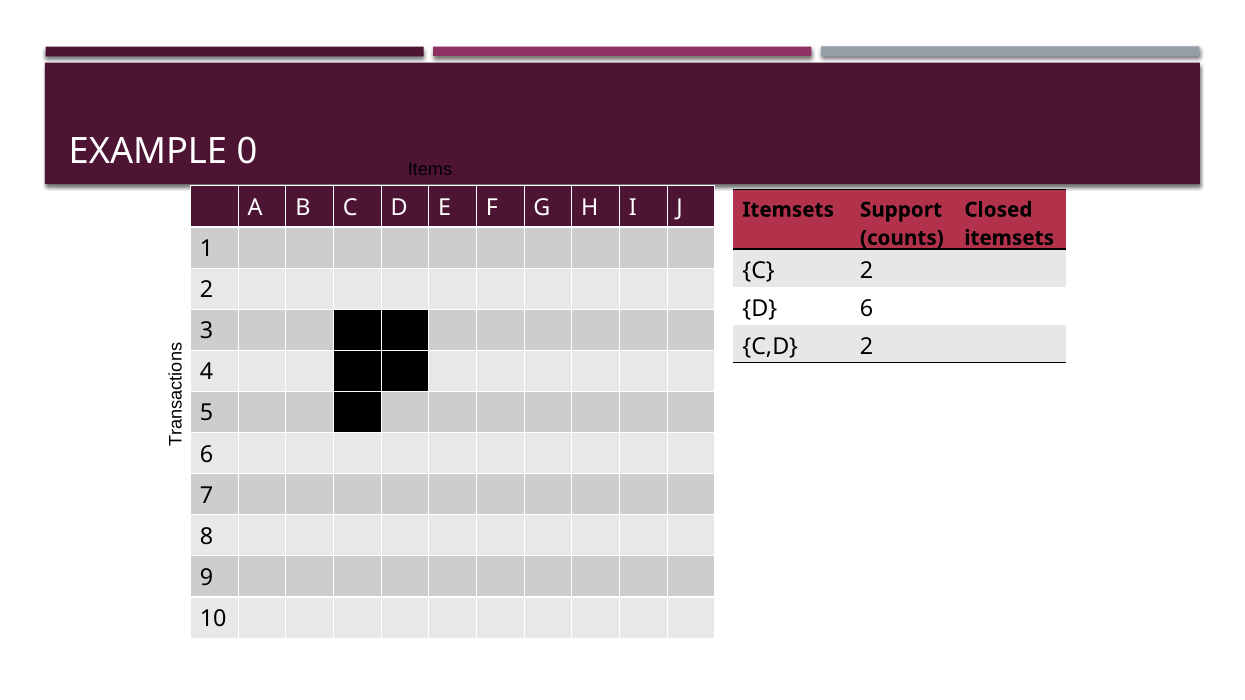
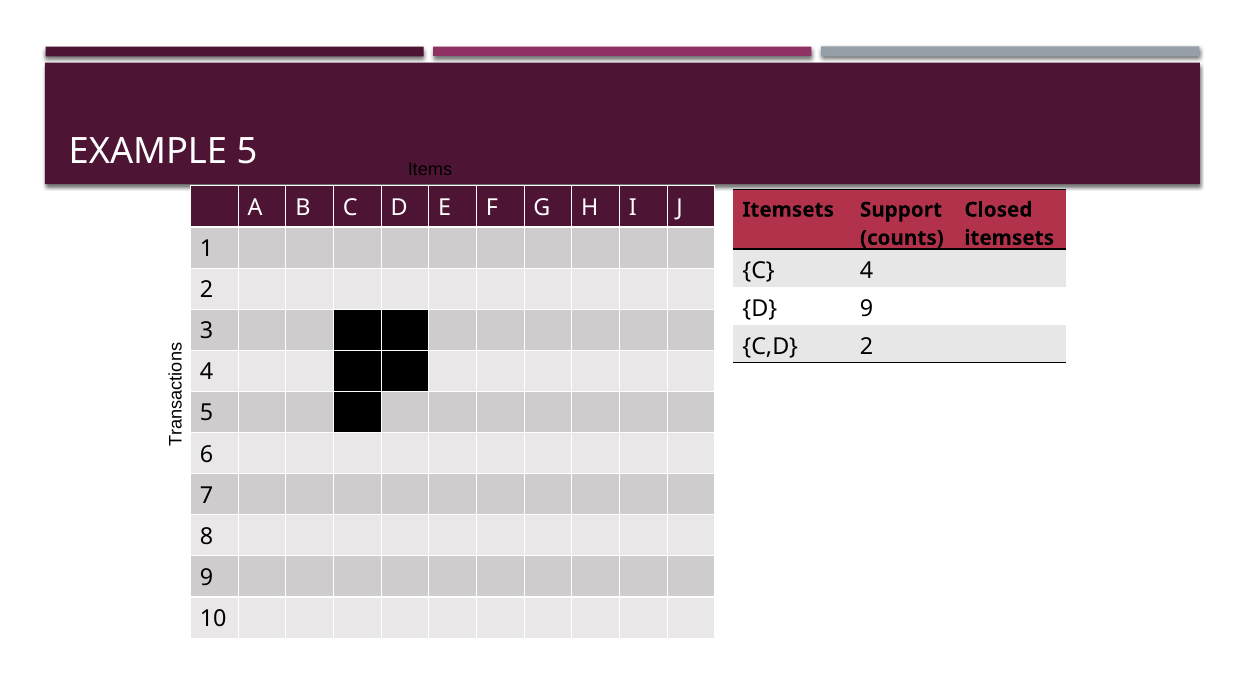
EXAMPLE 0: 0 -> 5
C 2: 2 -> 4
D 6: 6 -> 9
